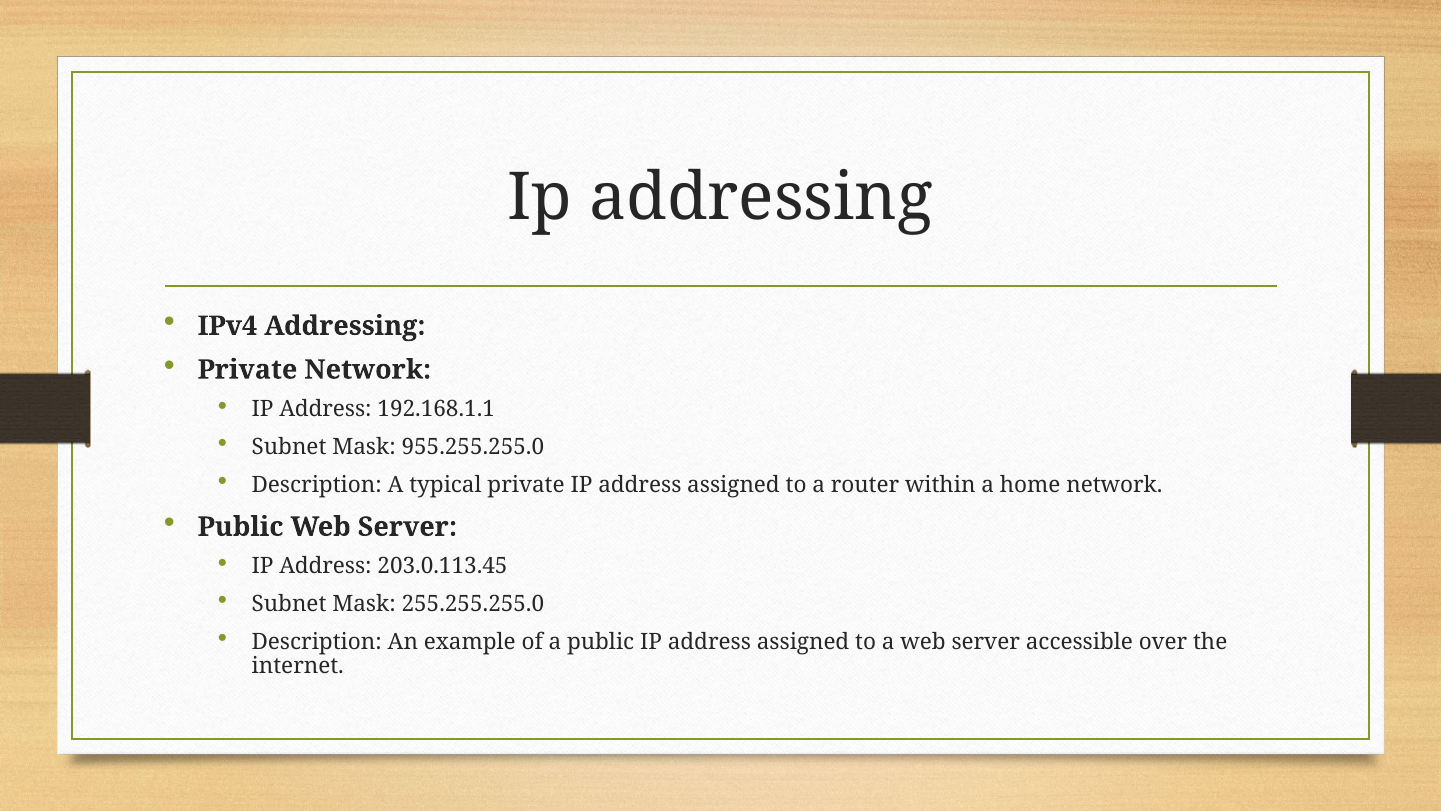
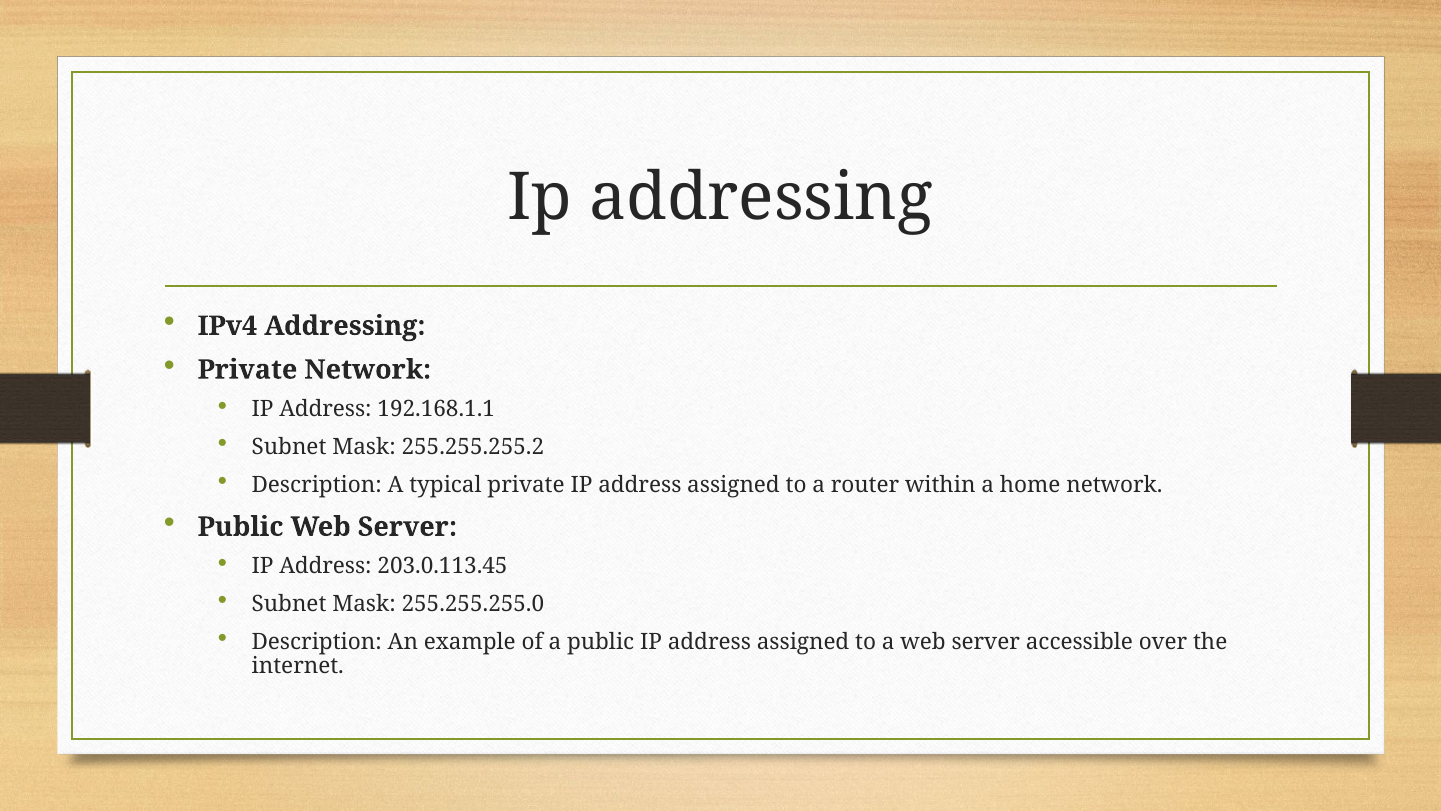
955.255.255.0: 955.255.255.0 -> 255.255.255.2
